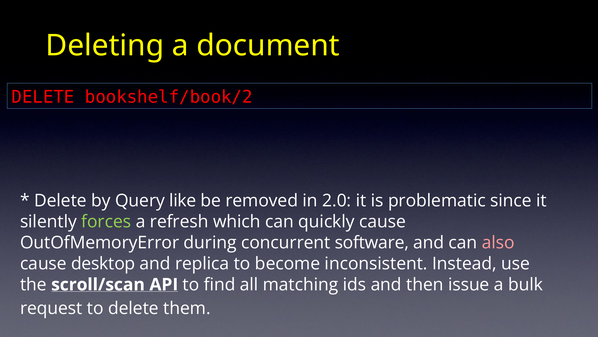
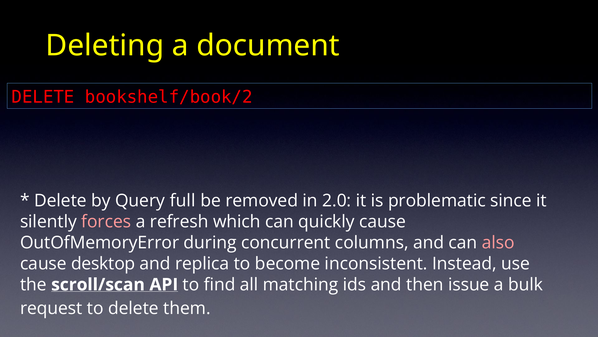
like: like -> full
forces colour: light green -> pink
software: software -> columns
